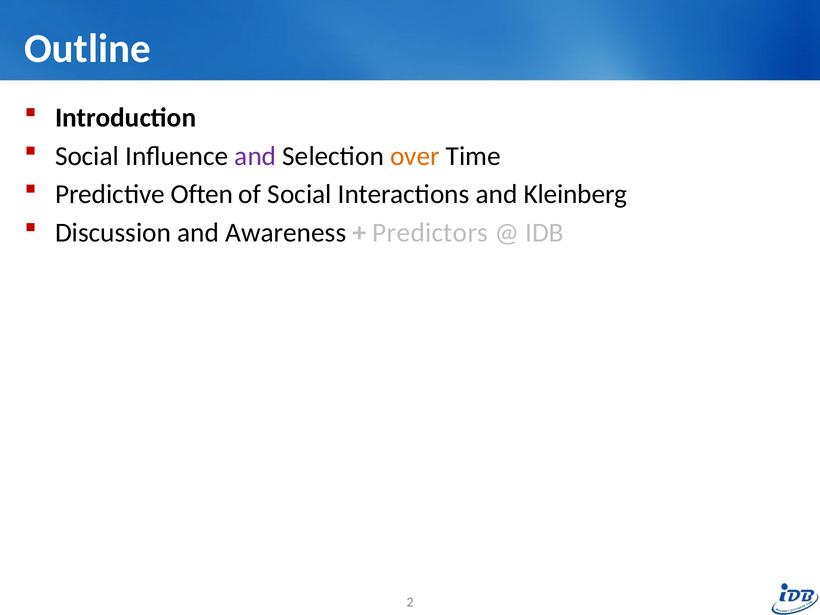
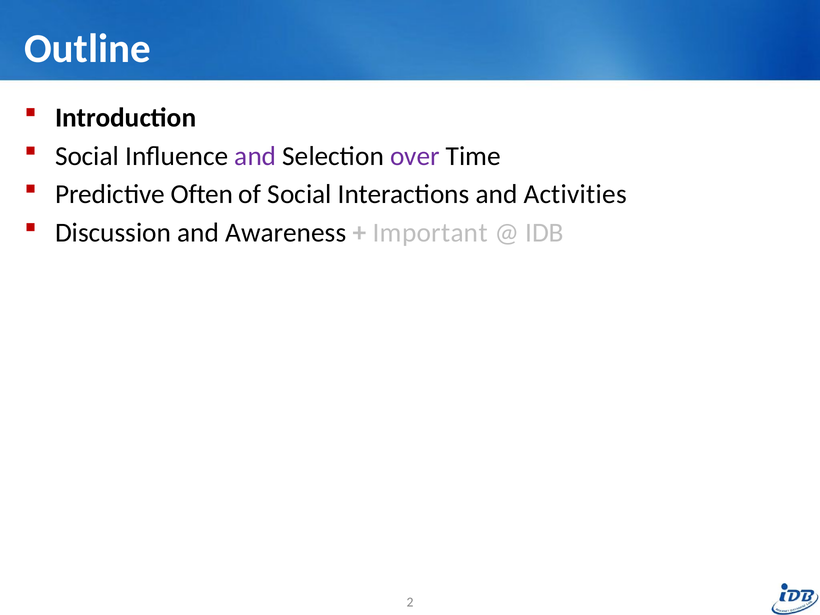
over colour: orange -> purple
Kleinberg: Kleinberg -> Activities
Predictors: Predictors -> Important
